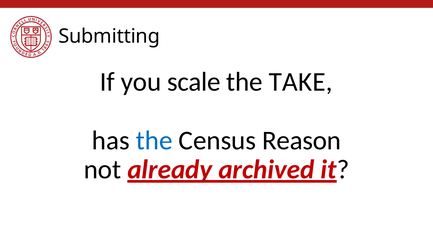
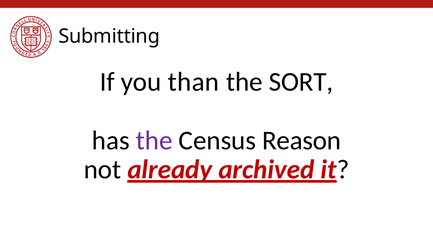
scale: scale -> than
TAKE: TAKE -> SORT
the at (154, 140) colour: blue -> purple
